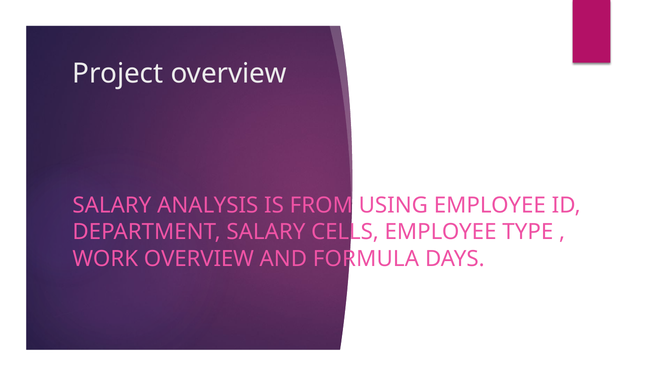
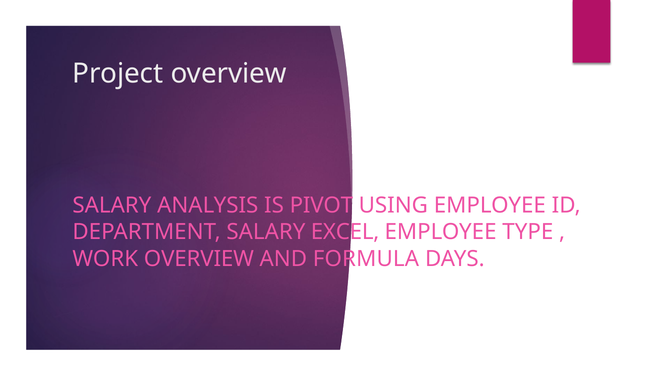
FROM: FROM -> PIVOT
CELLS: CELLS -> EXCEL
